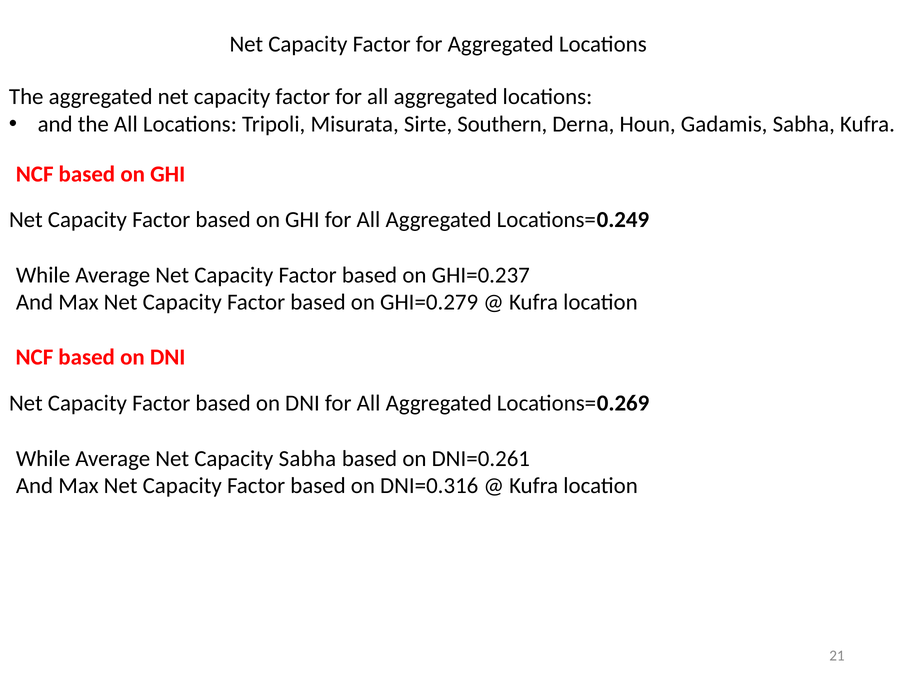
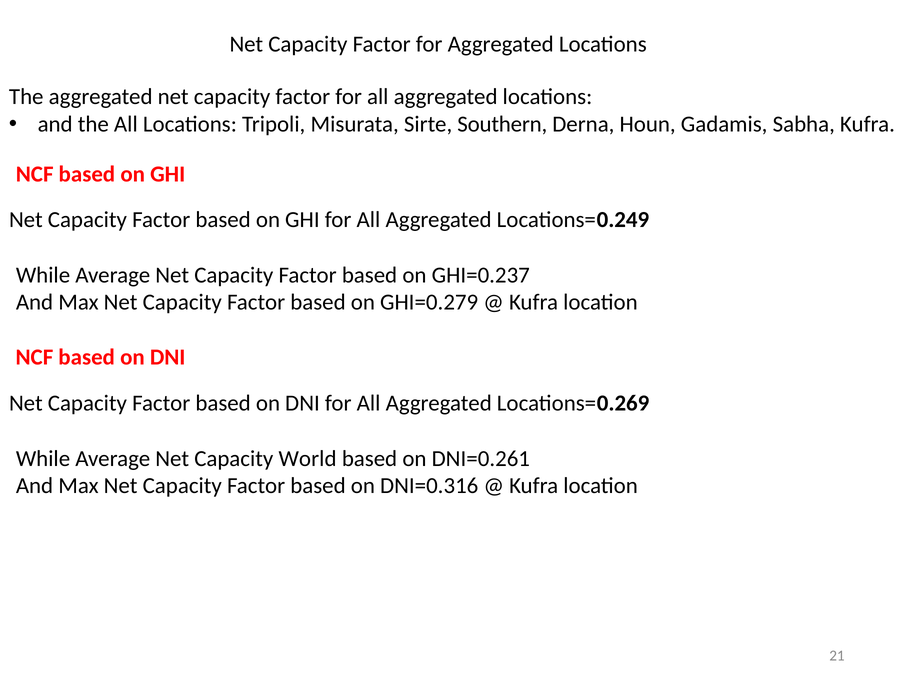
Capacity Sabha: Sabha -> World
